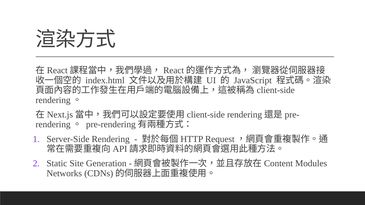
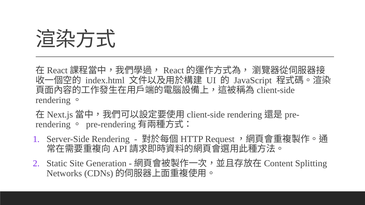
Modules: Modules -> Splitting
